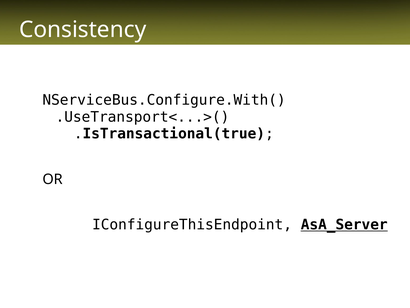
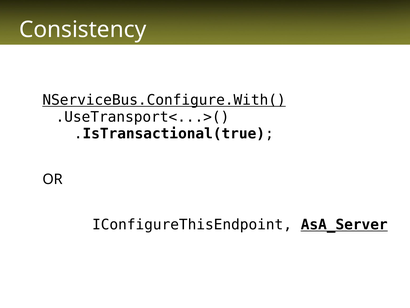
NServiceBus.Configure.With( underline: none -> present
